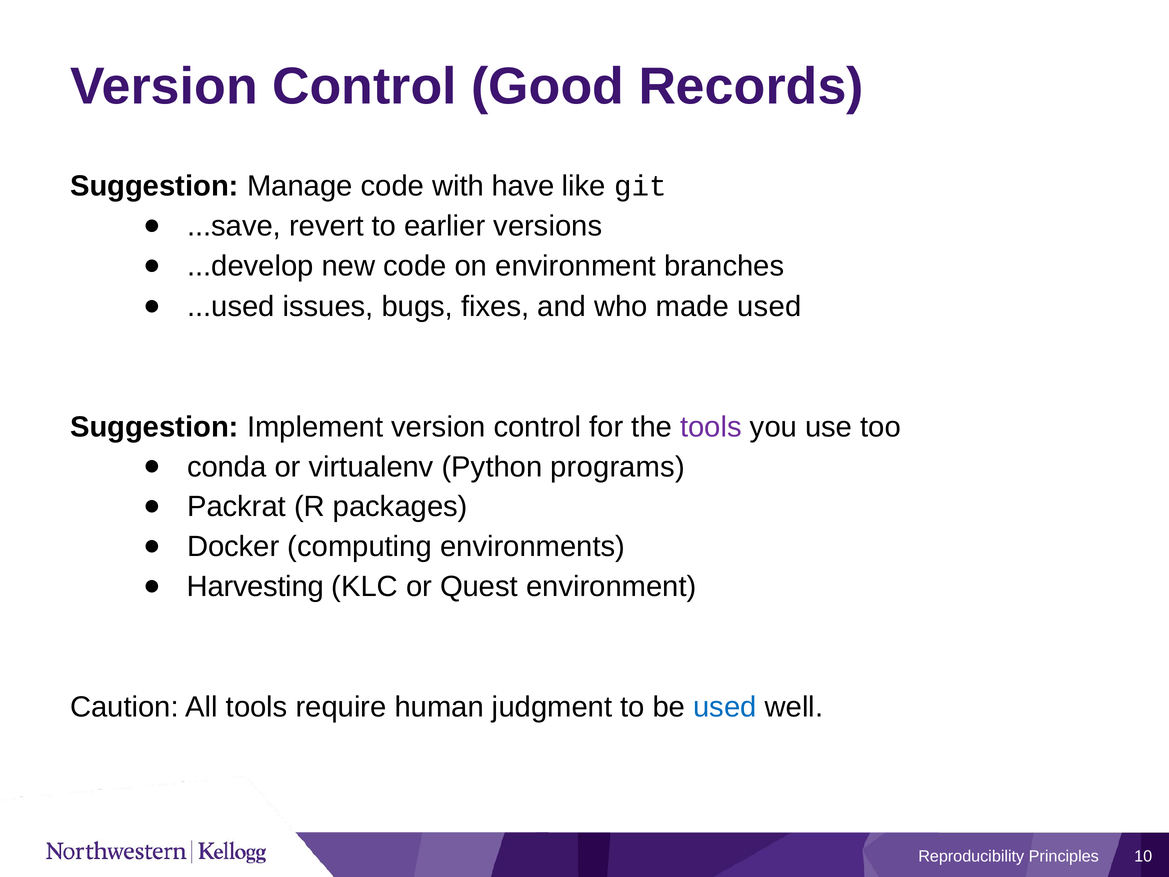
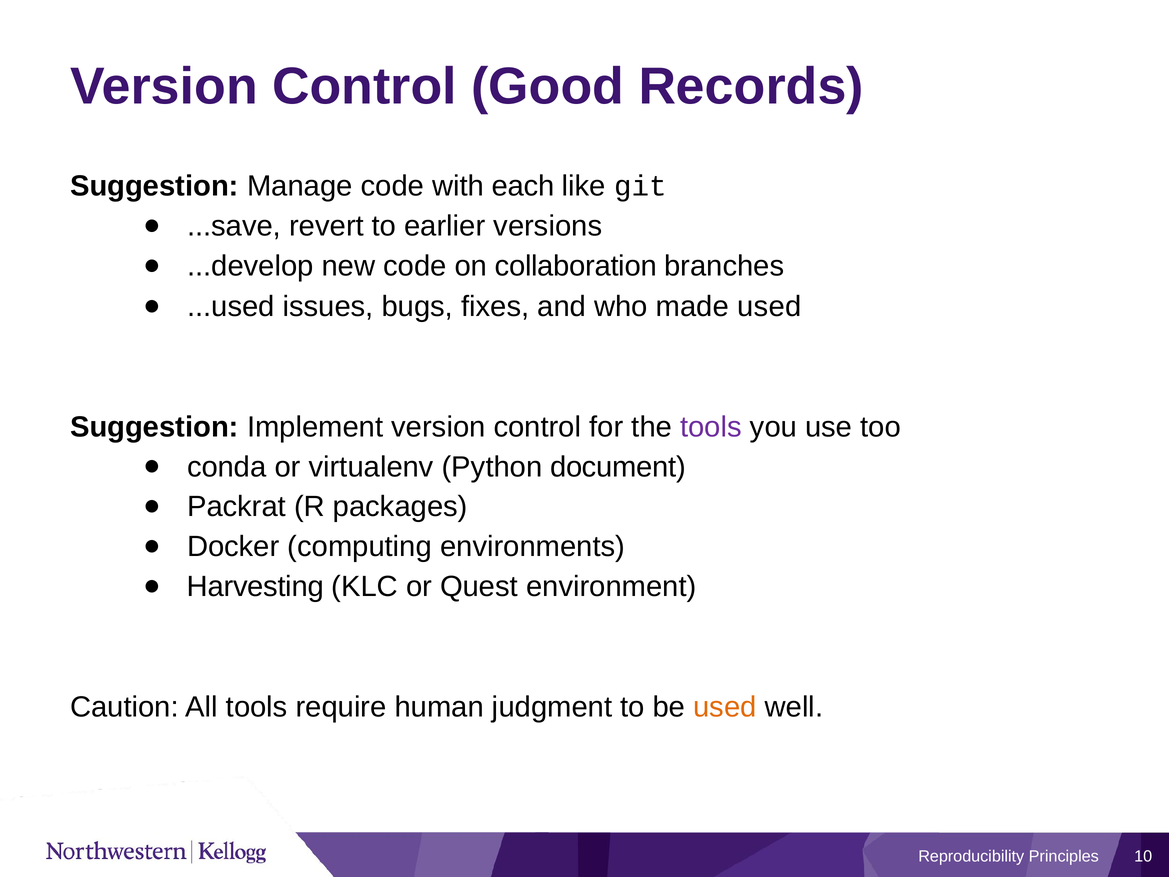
have: have -> each
on environment: environment -> collaboration
programs: programs -> document
used at (725, 707) colour: blue -> orange
